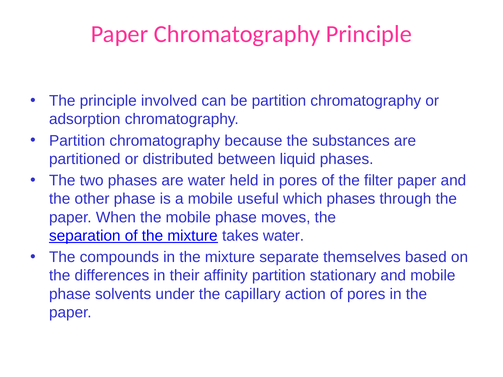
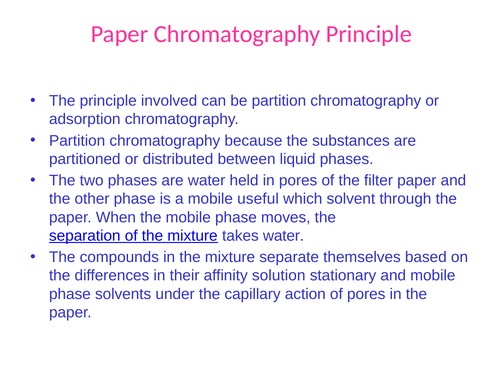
which phases: phases -> solvent
affinity partition: partition -> solution
